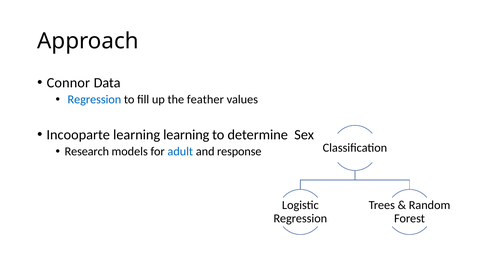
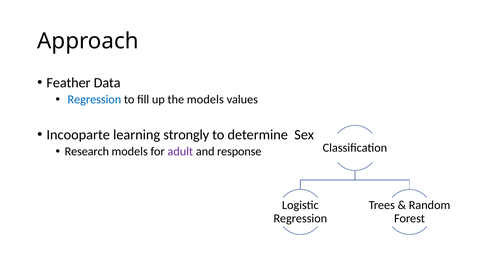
Connor: Connor -> Feather
the feather: feather -> models
learning learning: learning -> strongly
adult colour: blue -> purple
